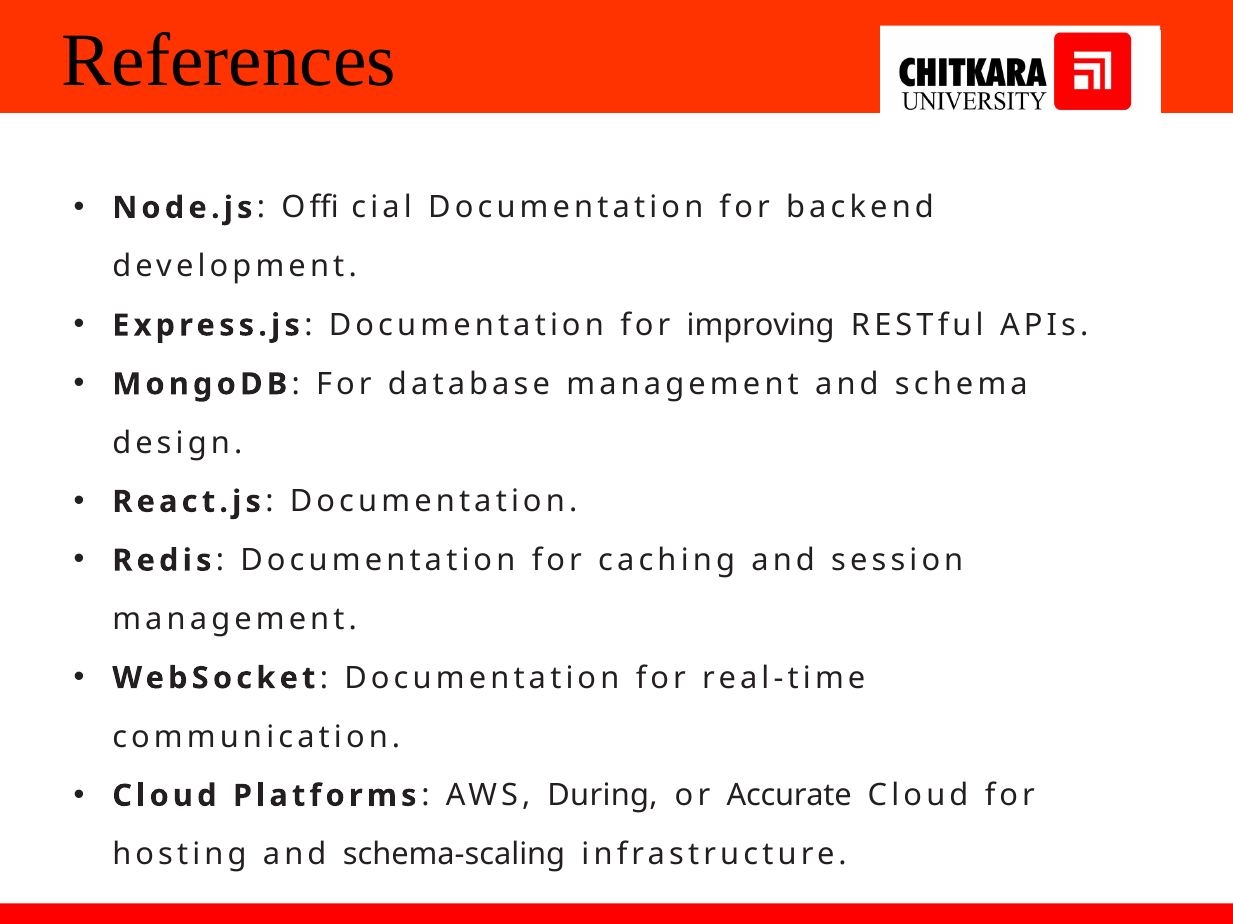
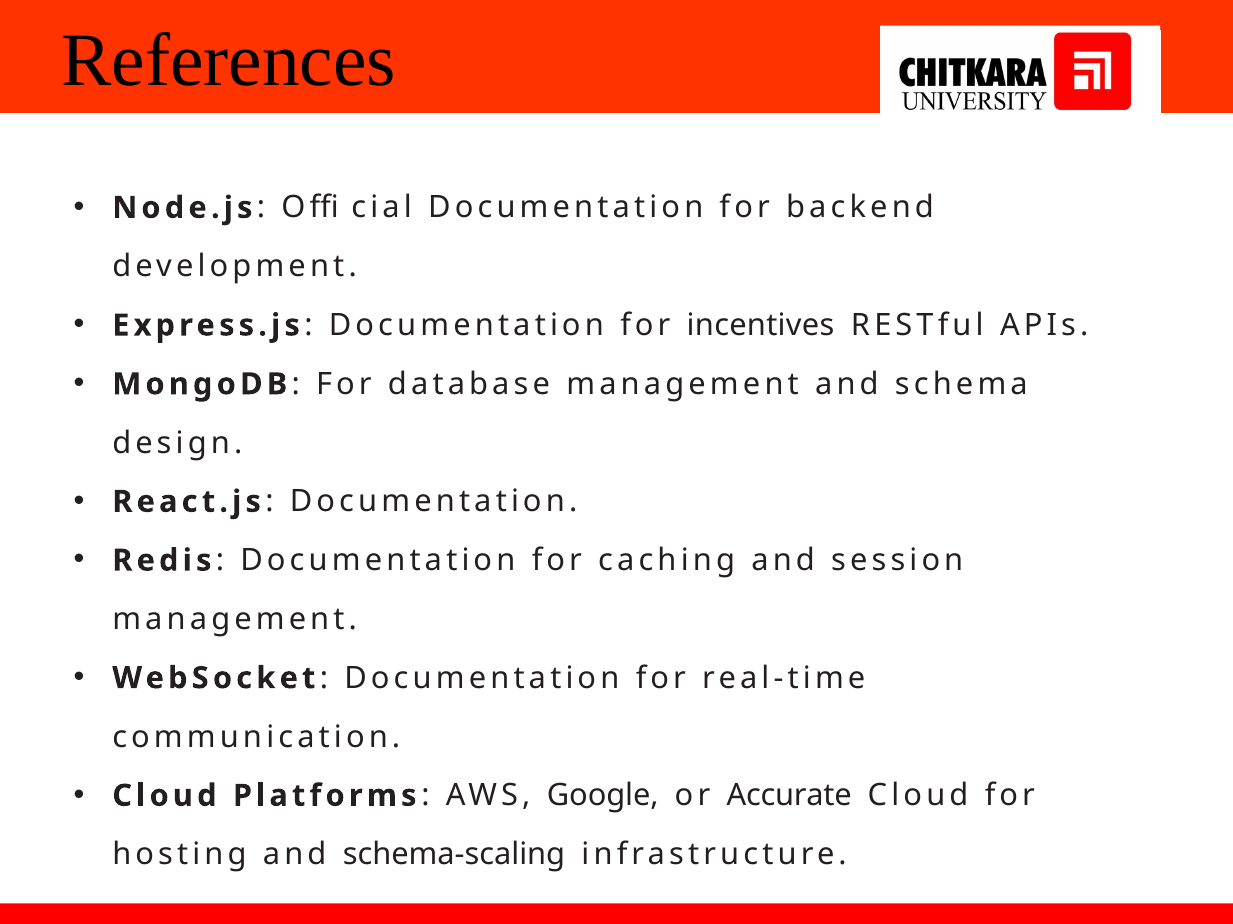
improving: improving -> incentives
During: During -> Google
